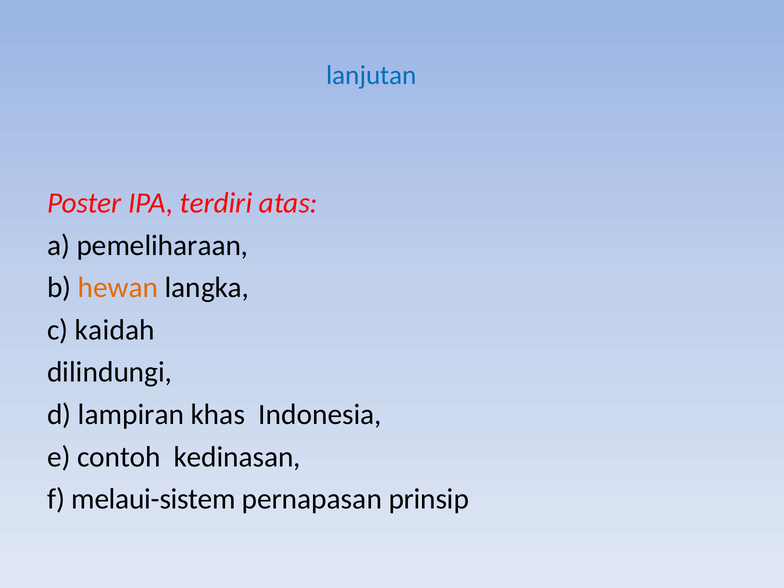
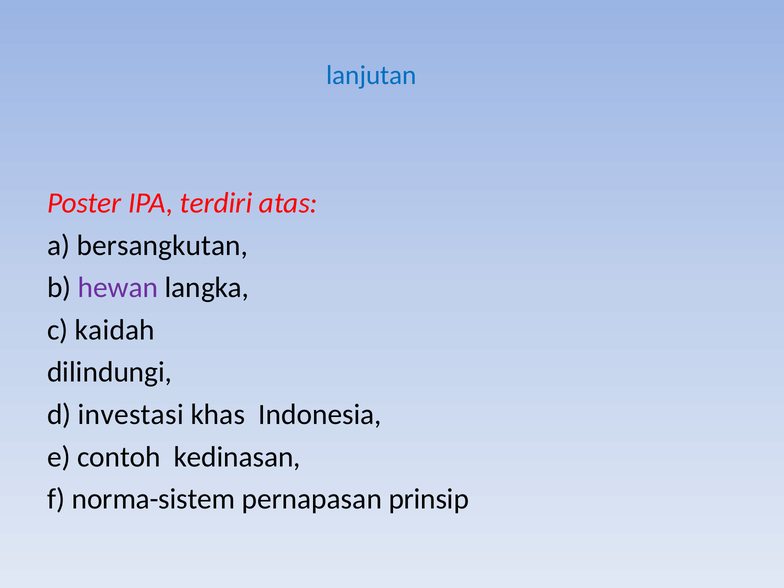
pemeliharaan: pemeliharaan -> bersangkutan
hewan colour: orange -> purple
lampiran: lampiran -> investasi
melaui-sistem: melaui-sistem -> norma-sistem
